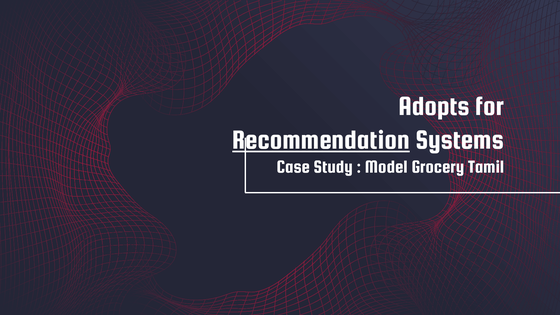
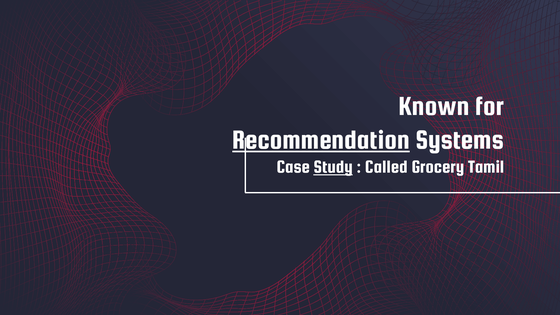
Adopts: Adopts -> Known
Study underline: none -> present
Model: Model -> Called
